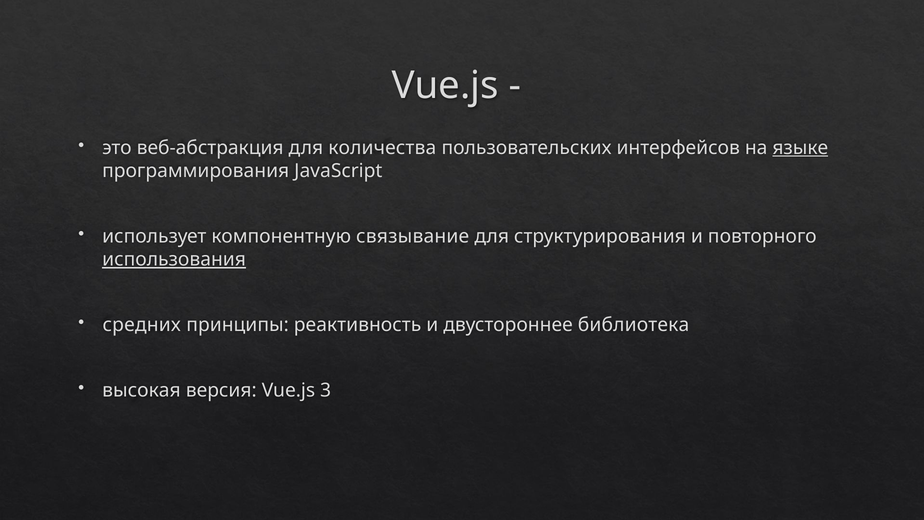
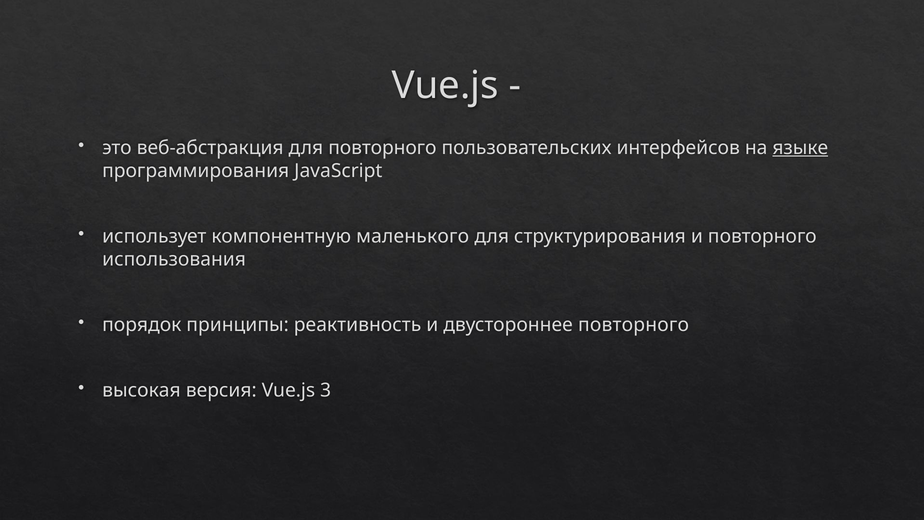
для количества: количества -> повторного
связывание: связывание -> маленького
использования underline: present -> none
средних: средних -> порядок
двустороннее библиотека: библиотека -> повторного
